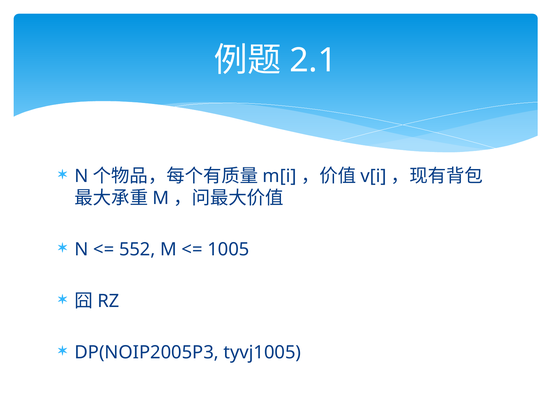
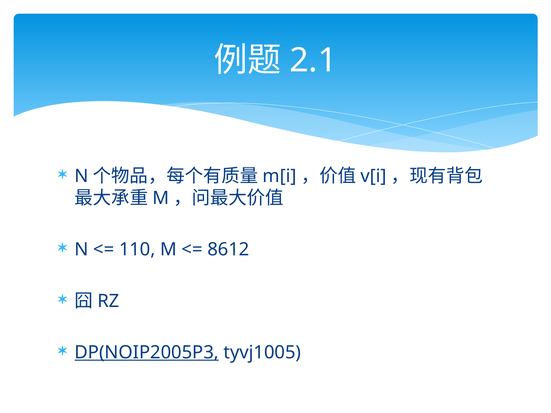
552: 552 -> 110
1005: 1005 -> 8612
DP(NOIP2005P3 underline: none -> present
